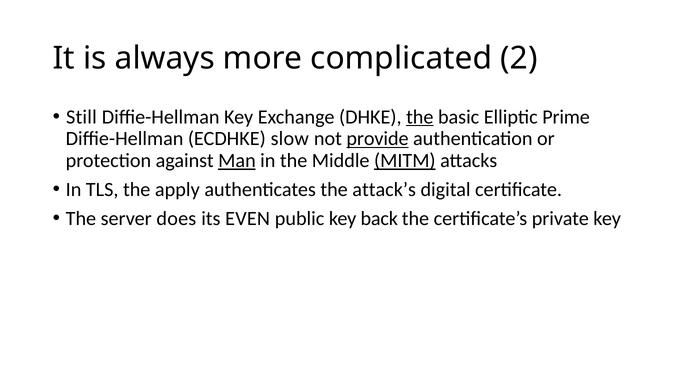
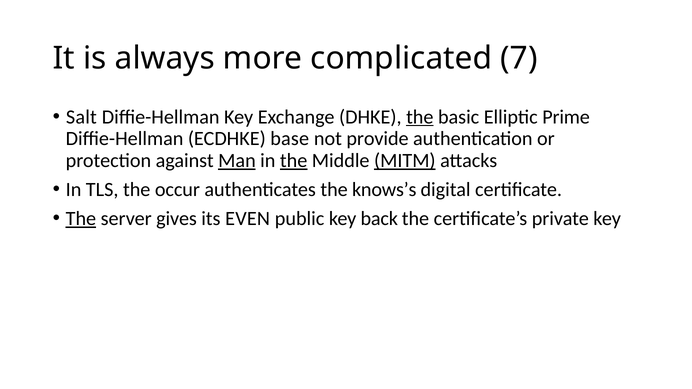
2: 2 -> 7
Still: Still -> Salt
slow: slow -> base
provide underline: present -> none
the at (294, 161) underline: none -> present
apply: apply -> occur
attack’s: attack’s -> knows’s
The at (81, 219) underline: none -> present
does: does -> gives
